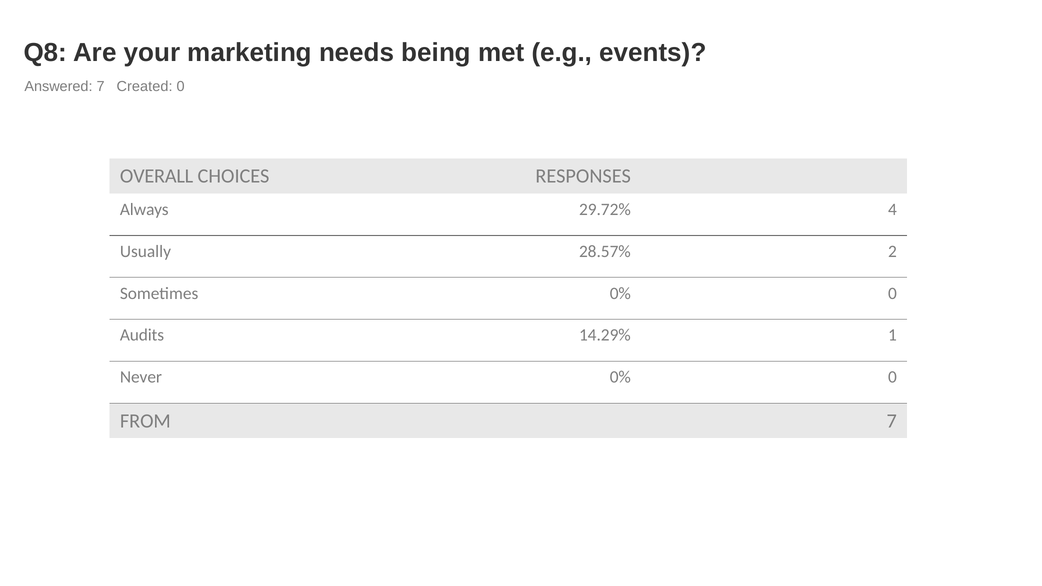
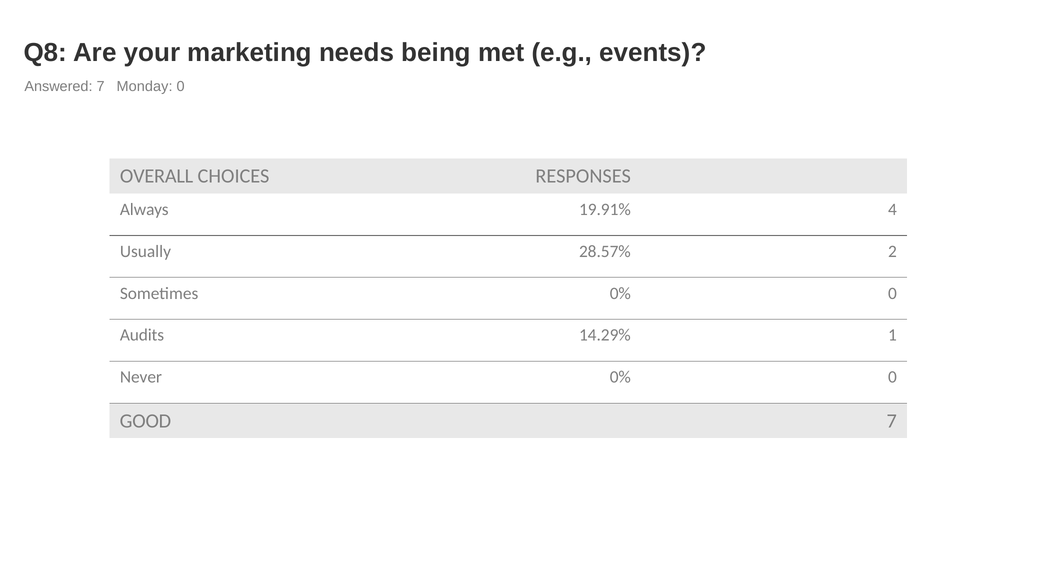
Created: Created -> Monday
29.72%: 29.72% -> 19.91%
FROM: FROM -> GOOD
